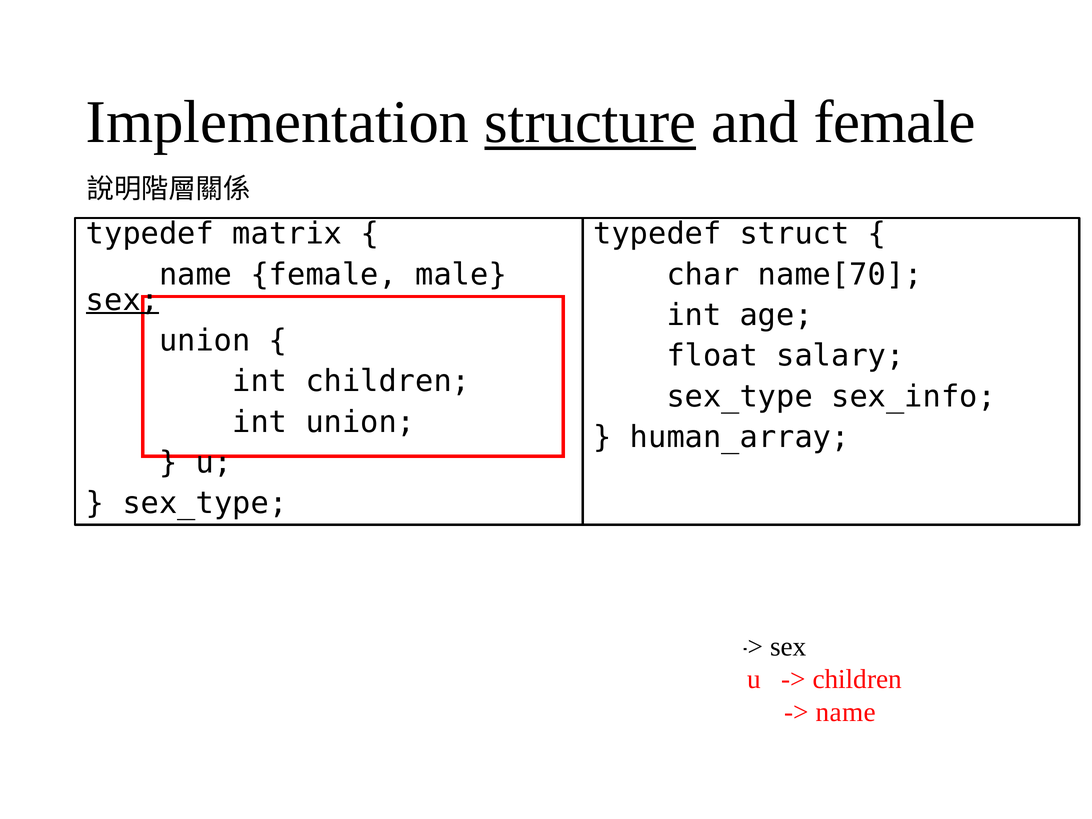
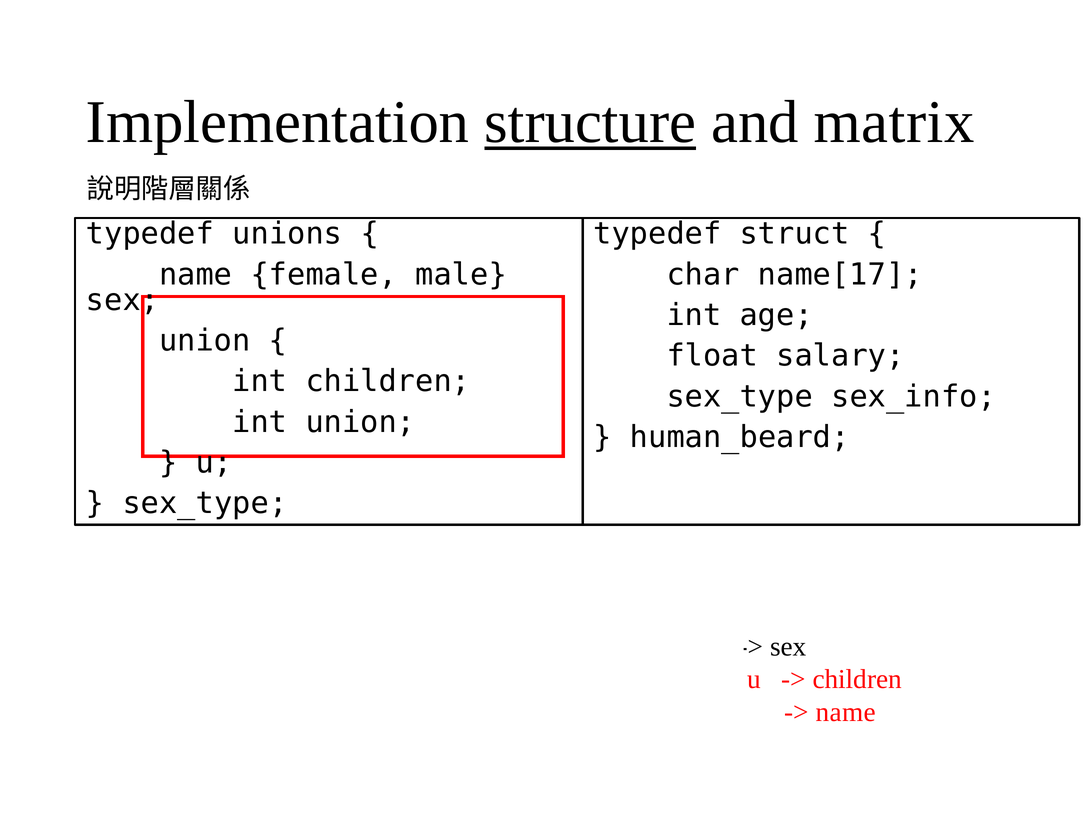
and female: female -> matrix
matrix: matrix -> unions
name[70: name[70 -> name[17
sex at (123, 300) underline: present -> none
human_array: human_array -> human_beard
